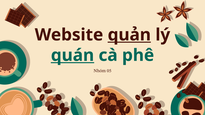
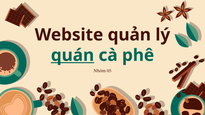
quản underline: present -> none
